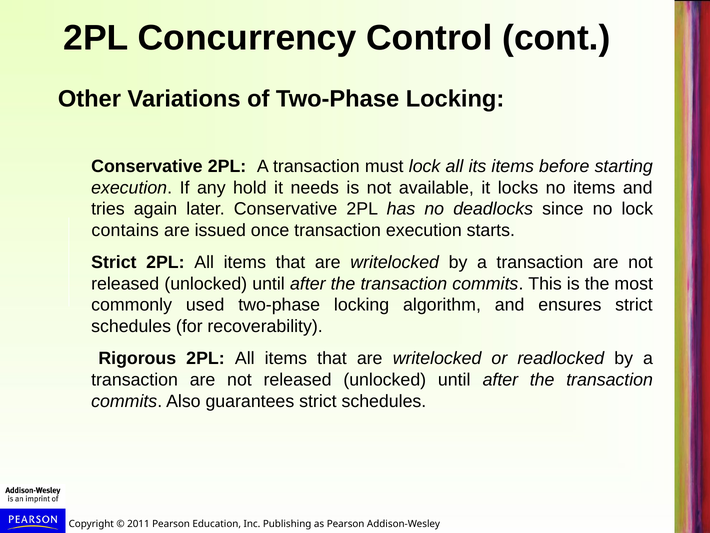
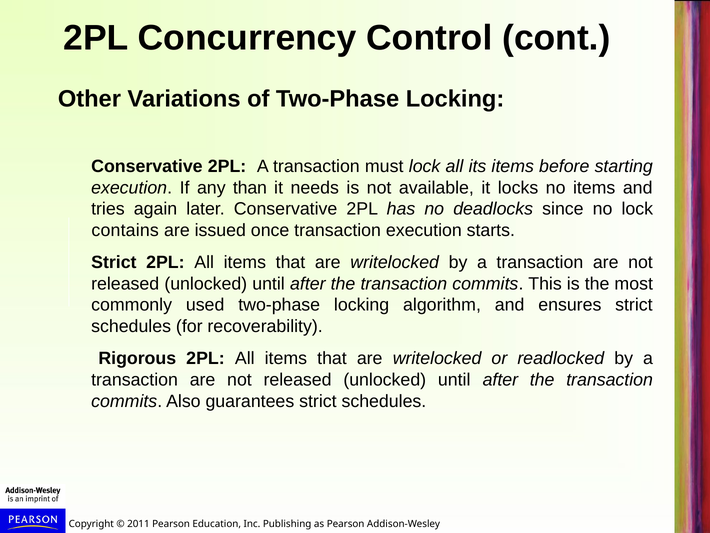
hold: hold -> than
